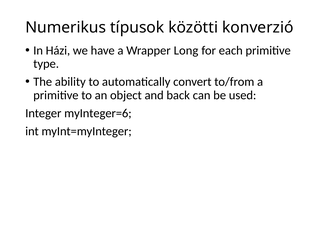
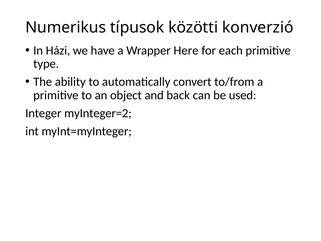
Long: Long -> Here
myInteger=6: myInteger=6 -> myInteger=2
